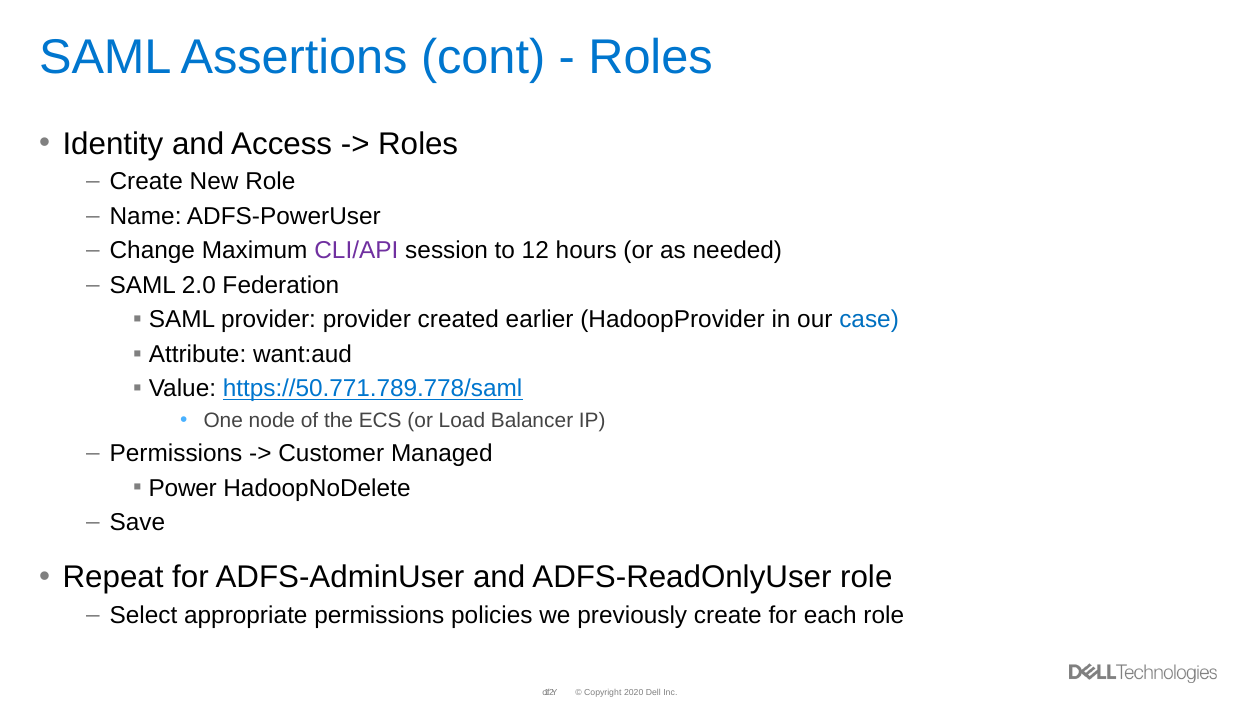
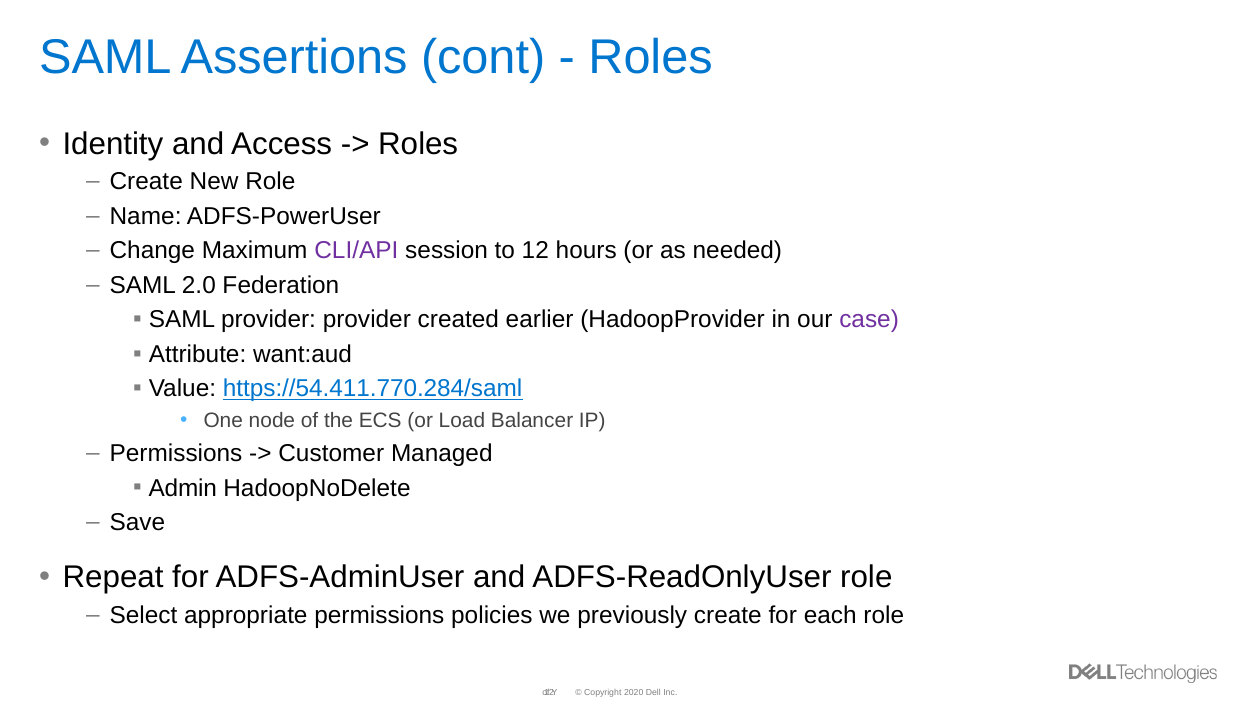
case colour: blue -> purple
https://50.771.789.778/saml: https://50.771.789.778/saml -> https://54.411.770.284/saml
Power: Power -> Admin
